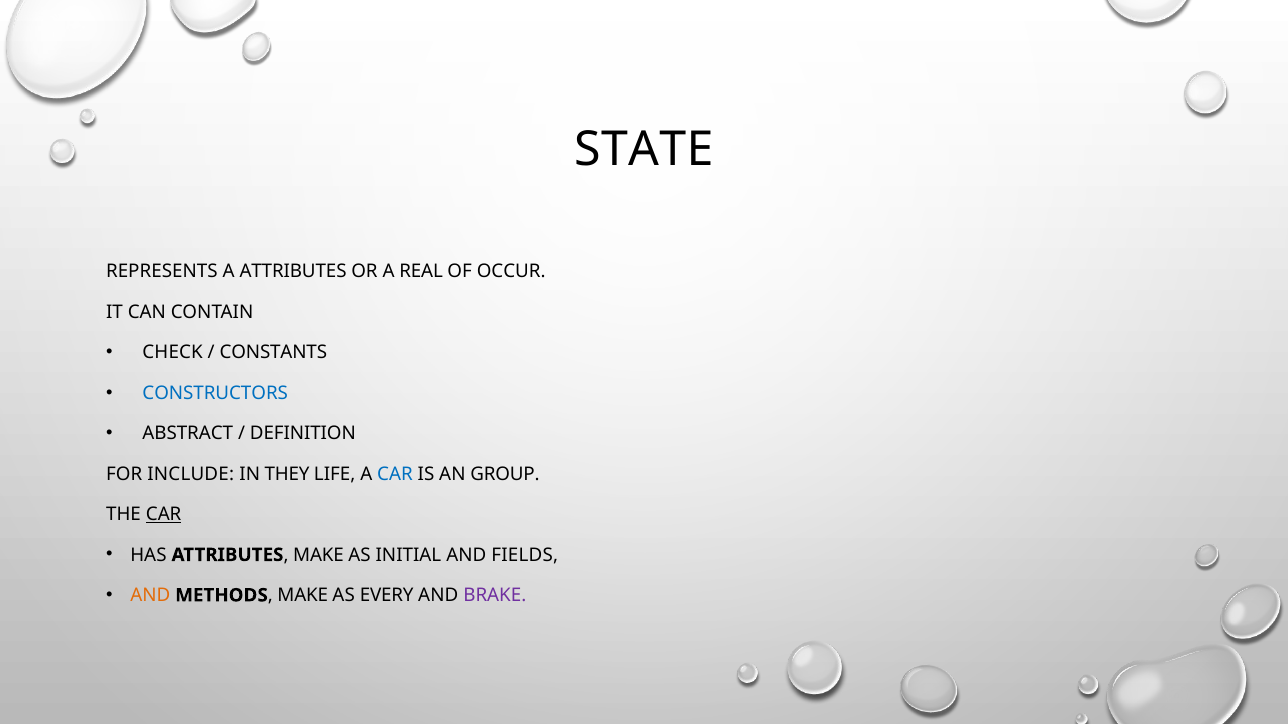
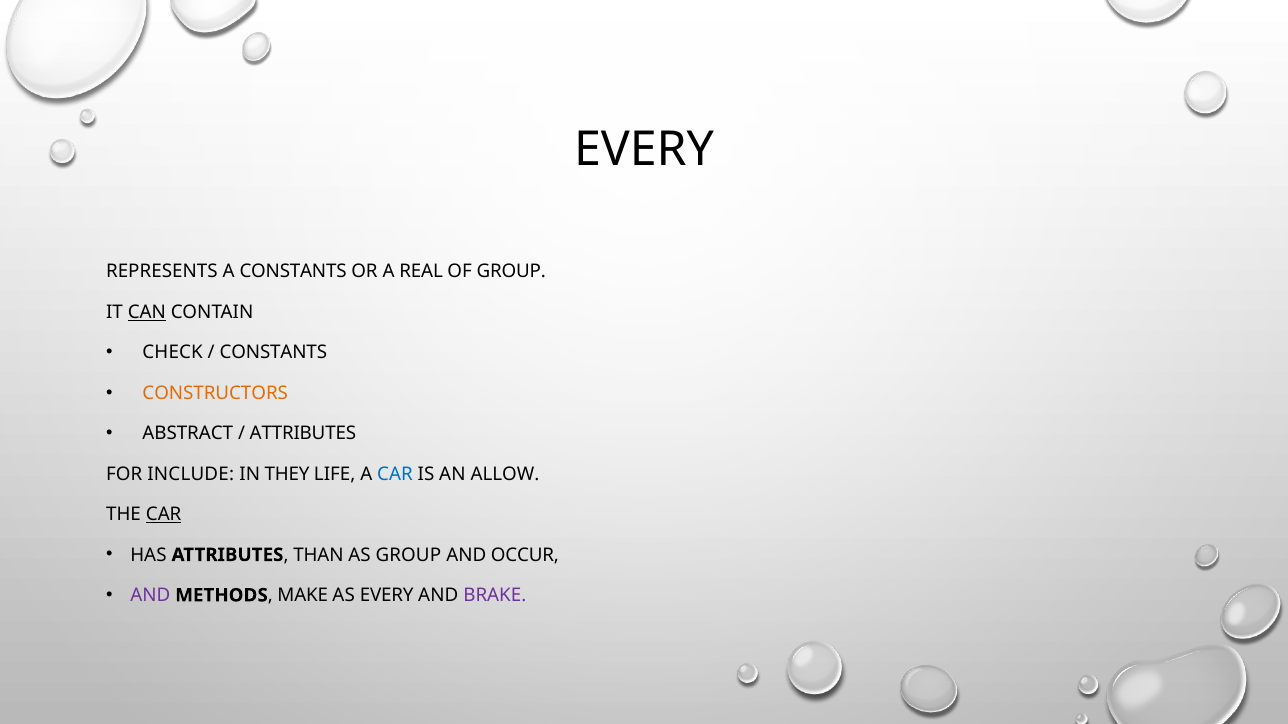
STATE at (644, 149): STATE -> EVERY
A ATTRIBUTES: ATTRIBUTES -> CONSTANTS
OF OCCUR: OCCUR -> GROUP
CAN underline: none -> present
CONSTRUCTORS colour: blue -> orange
DEFINITION at (303, 434): DEFINITION -> ATTRIBUTES
GROUP: GROUP -> ALLOW
ATTRIBUTES MAKE: MAKE -> THAN
AS INITIAL: INITIAL -> GROUP
FIELDS: FIELDS -> OCCUR
AND at (150, 596) colour: orange -> purple
